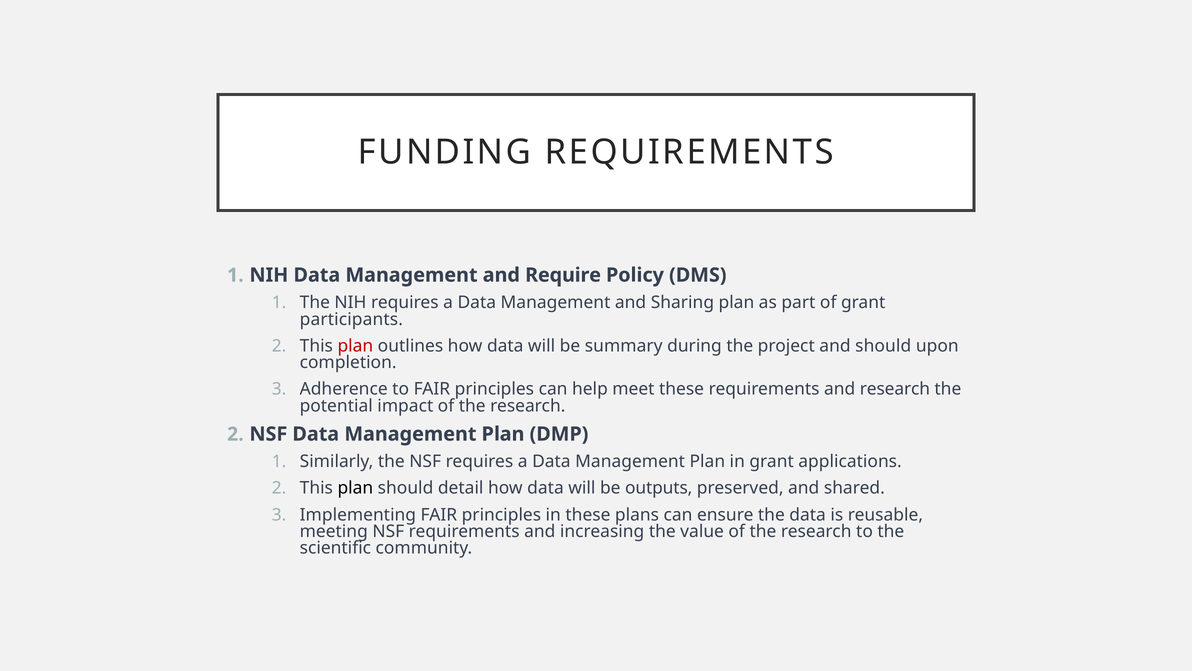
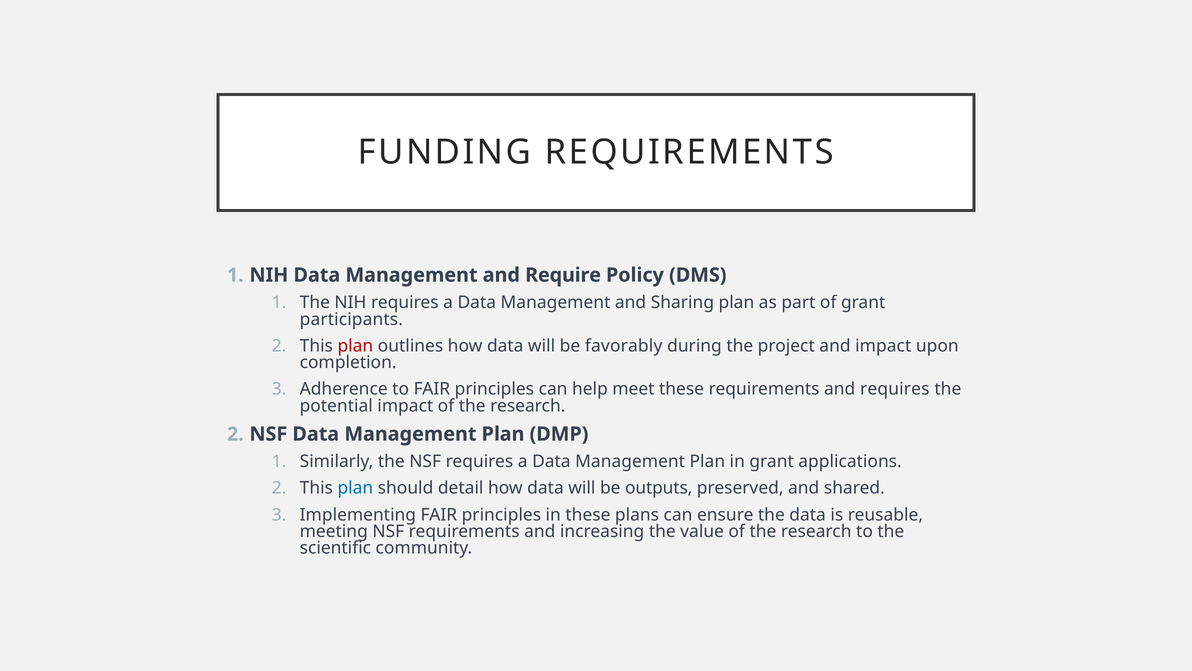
summary: summary -> favorably
and should: should -> impact
and research: research -> requires
plan at (355, 488) colour: black -> blue
